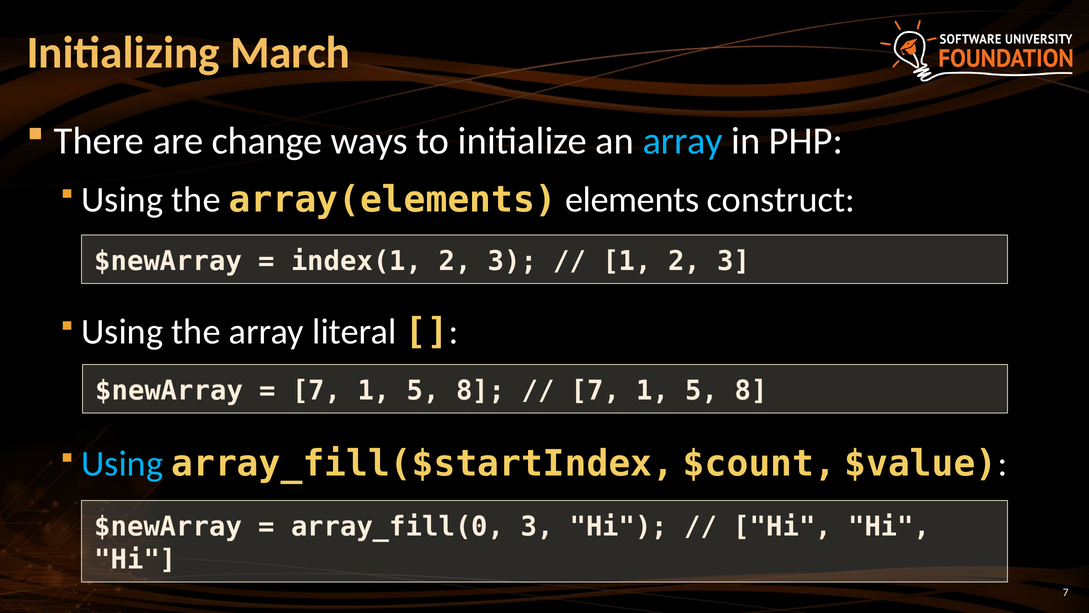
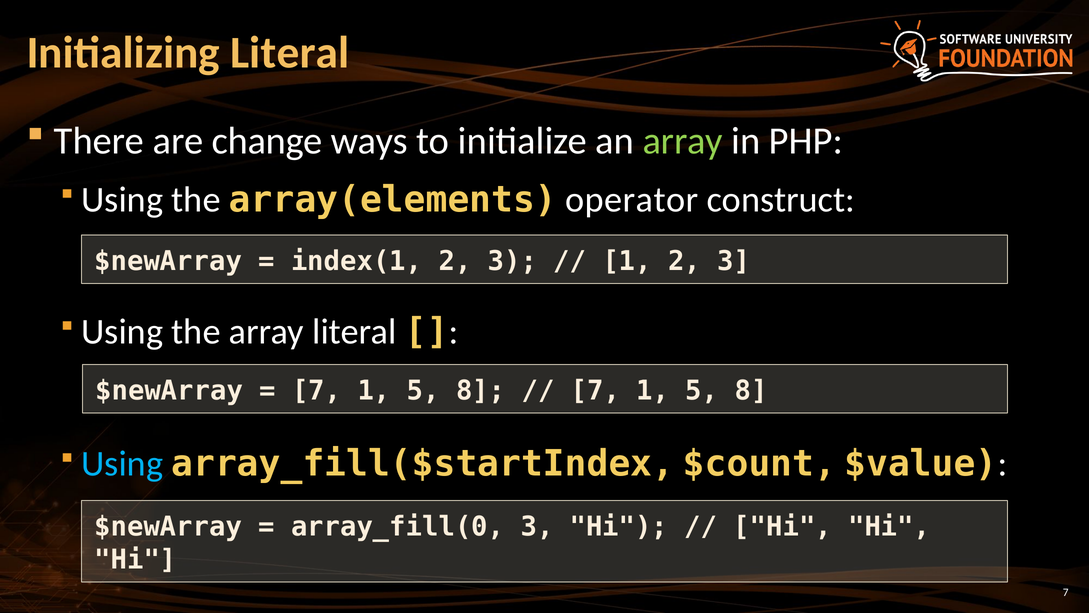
Initializing March: March -> Literal
array at (683, 141) colour: light blue -> light green
elements: elements -> operator
